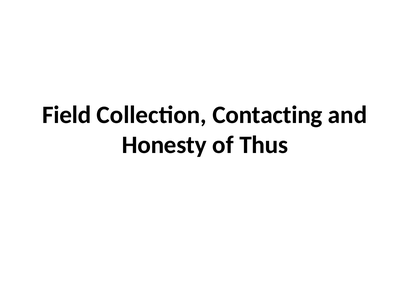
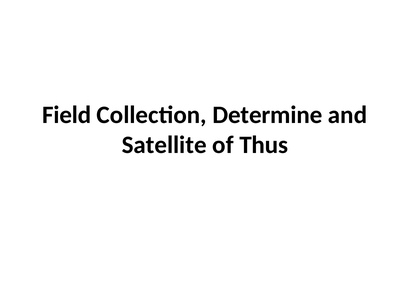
Contacting: Contacting -> Determine
Honesty: Honesty -> Satellite
